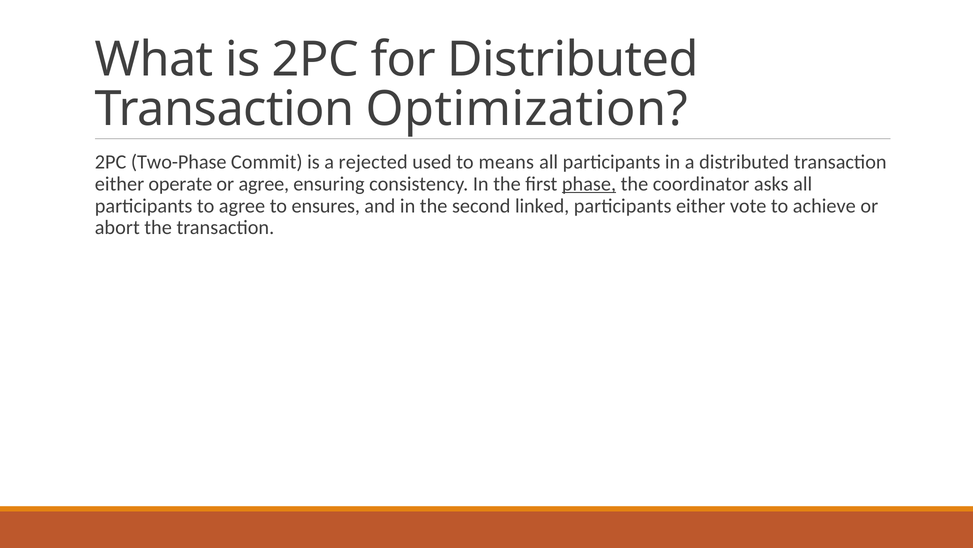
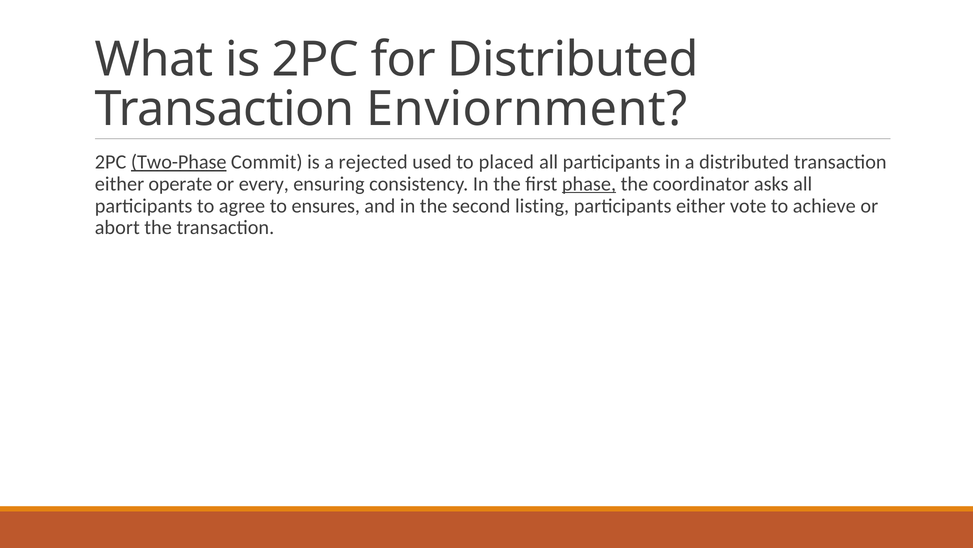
Optimization: Optimization -> Enviornment
Two-Phase underline: none -> present
means: means -> placed
or agree: agree -> every
linked: linked -> listing
